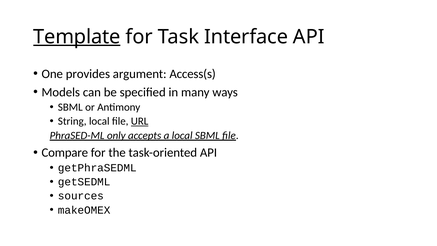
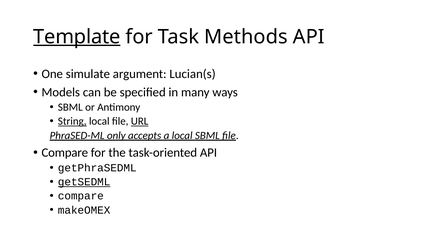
Interface: Interface -> Methods
provides: provides -> simulate
Access(s: Access(s -> Lucian(s
String underline: none -> present
getSEDML underline: none -> present
sources at (81, 196): sources -> compare
